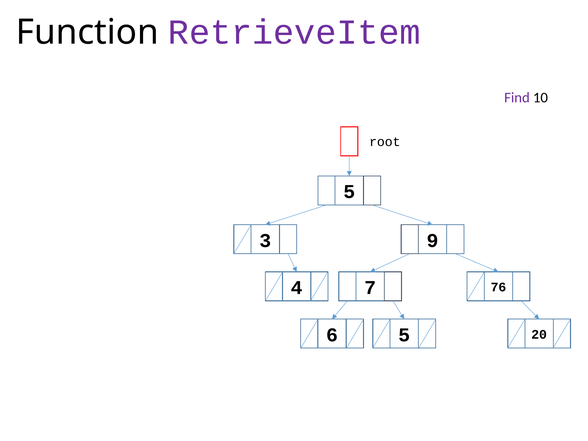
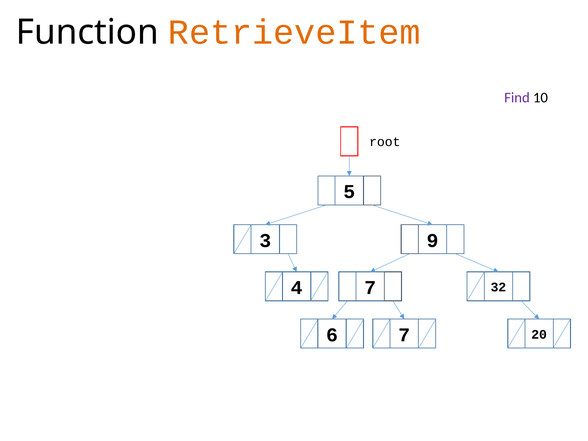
RetrieveItem colour: purple -> orange
76: 76 -> 32
6 5: 5 -> 7
